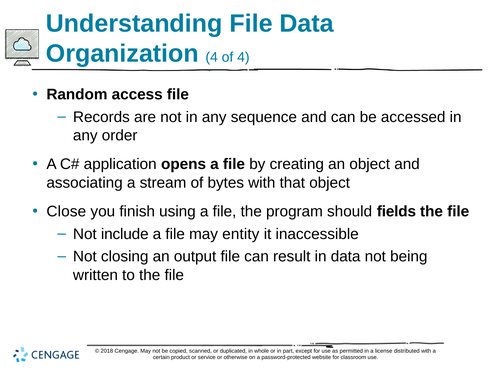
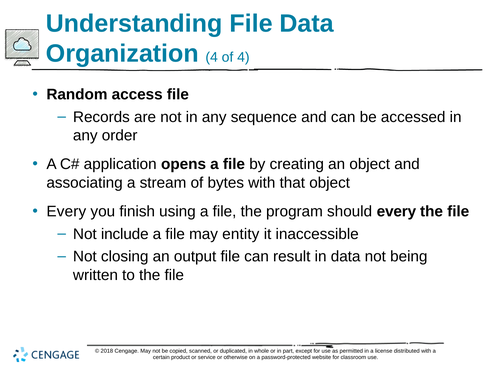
Close at (66, 211): Close -> Every
should fields: fields -> every
